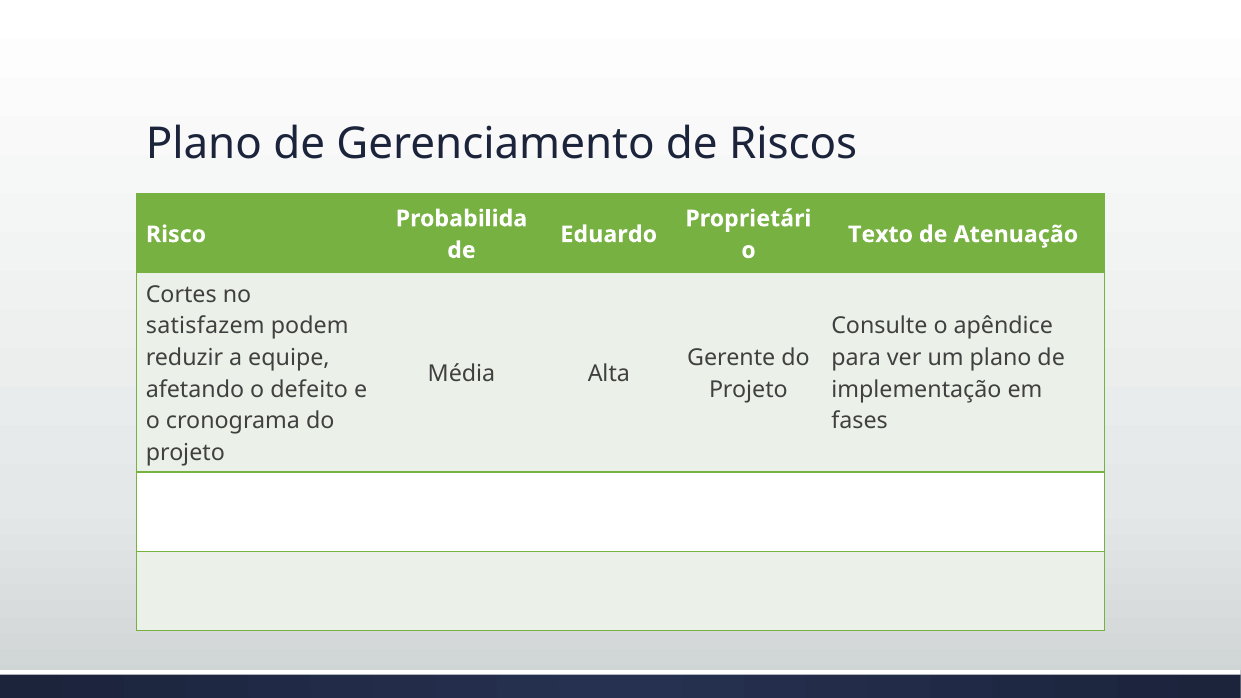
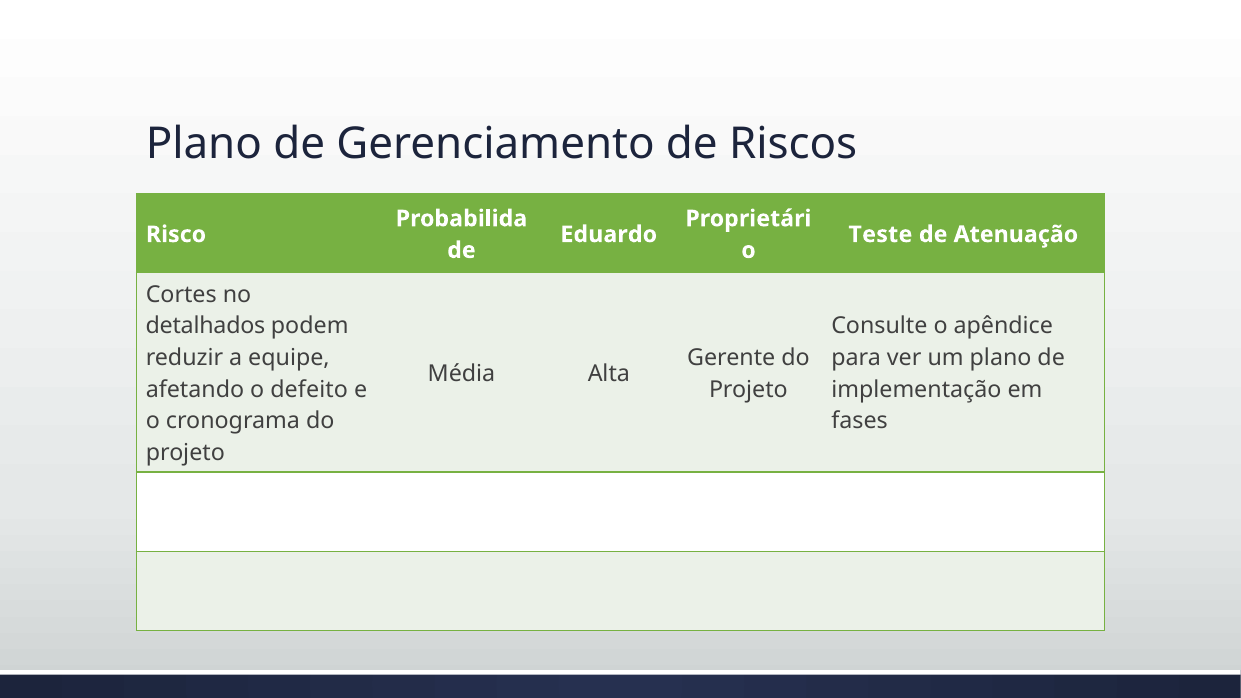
Texto: Texto -> Teste
satisfazem: satisfazem -> detalhados
